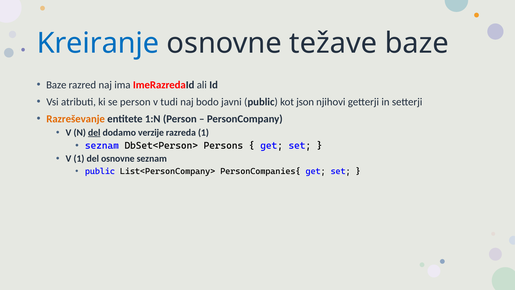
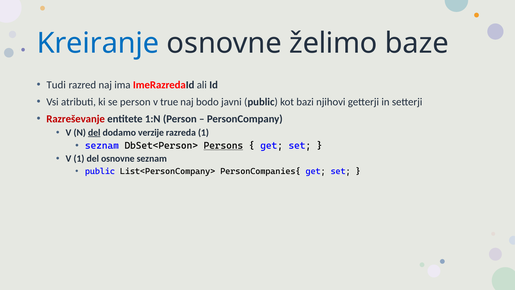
težave: težave -> želimo
Baze at (56, 85): Baze -> Tudi
tudi: tudi -> true
json: json -> bazi
Razreševanje colour: orange -> red
Persons underline: none -> present
